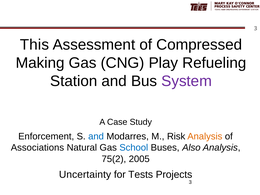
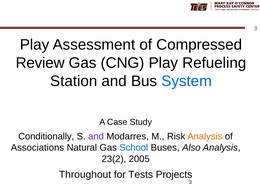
This at (34, 45): This -> Play
Making: Making -> Review
System colour: purple -> blue
Enforcement: Enforcement -> Conditionally
and at (96, 136) colour: blue -> purple
75(2: 75(2 -> 23(2
Uncertainty: Uncertainty -> Throughout
